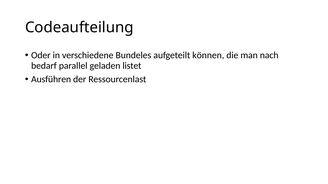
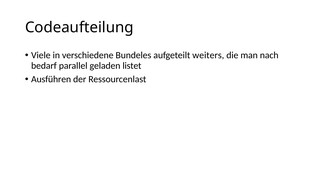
Oder: Oder -> Viele
können: können -> weiters
